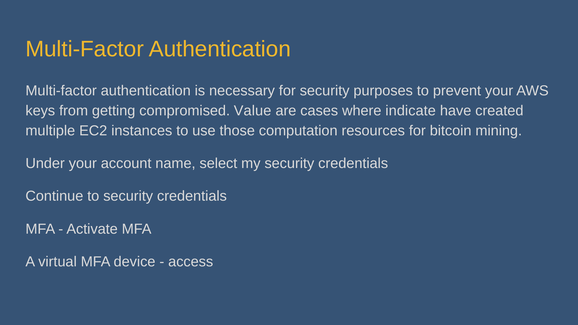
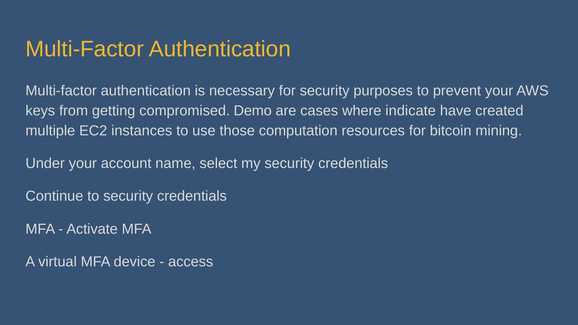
Value: Value -> Demo
